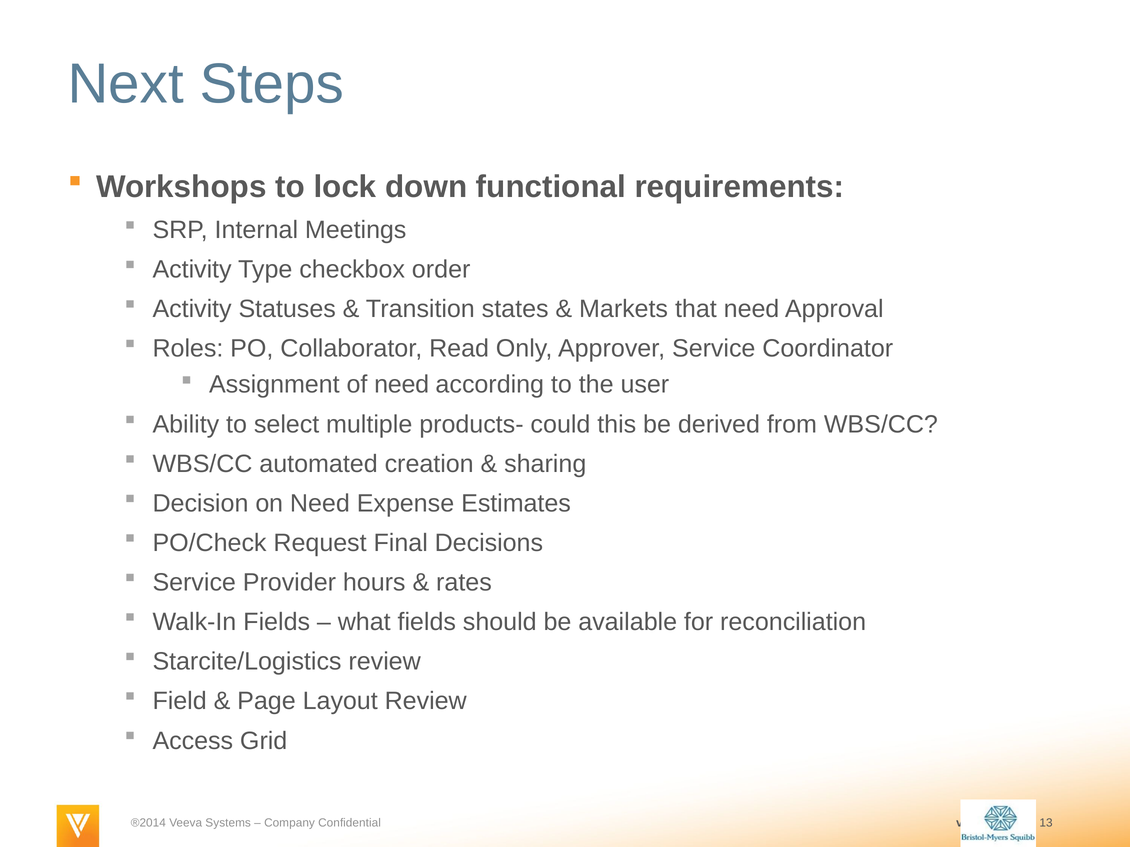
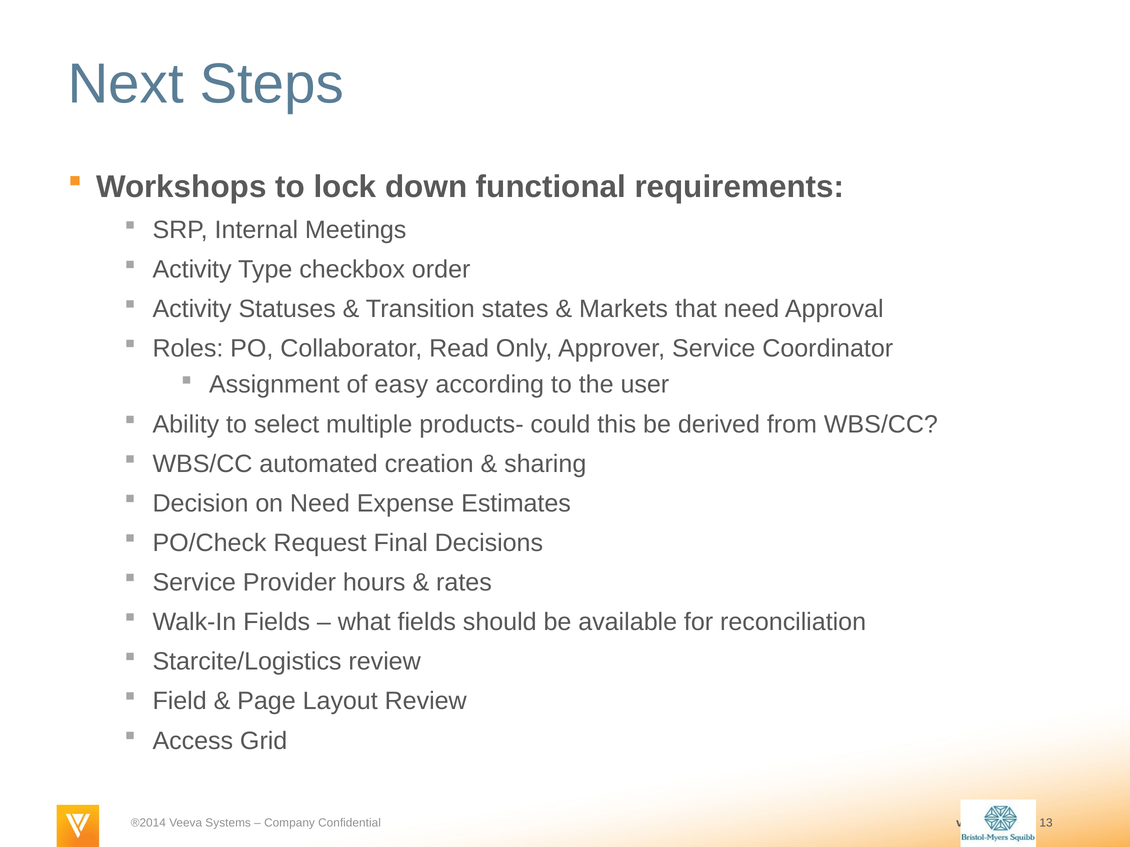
of need: need -> easy
